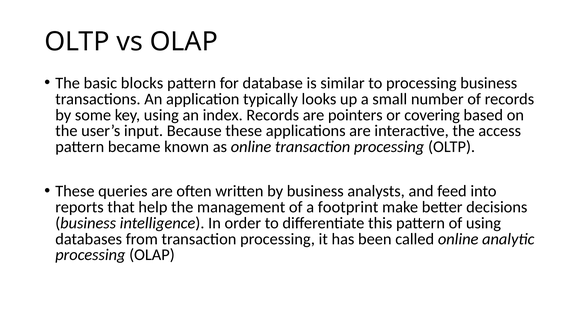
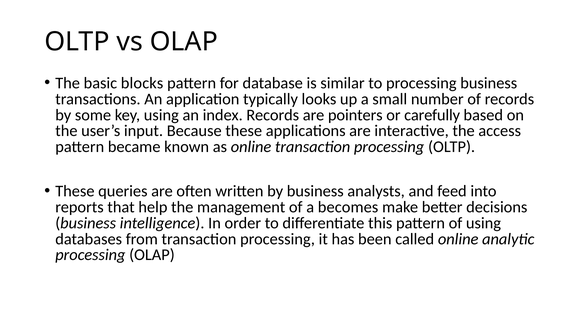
covering: covering -> carefully
footprint: footprint -> becomes
